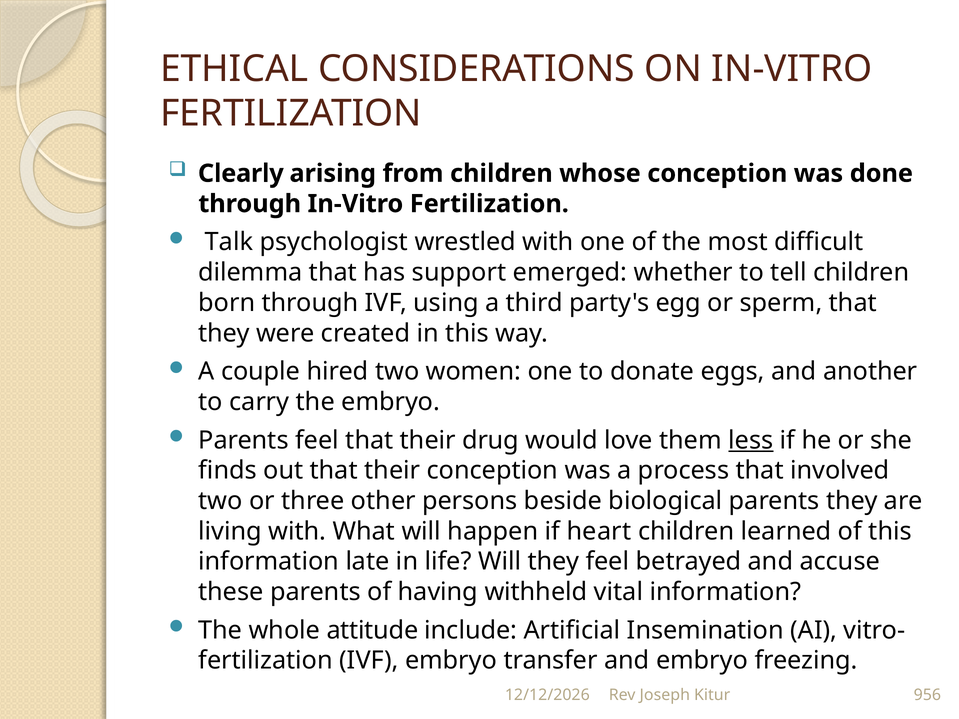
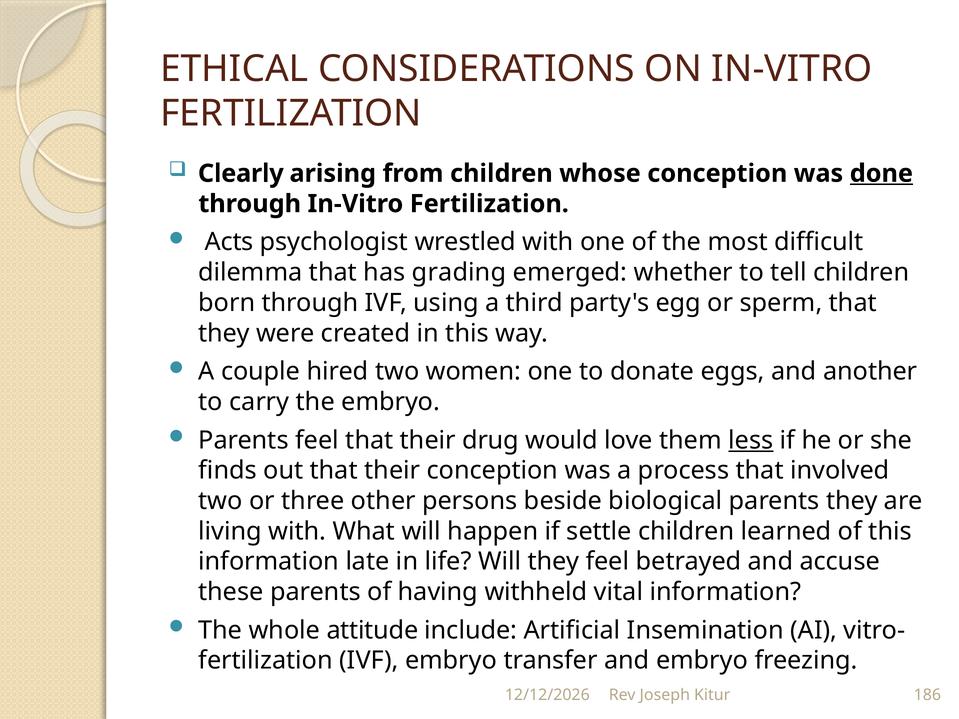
done underline: none -> present
Talk: Talk -> Acts
support: support -> grading
heart: heart -> settle
956: 956 -> 186
